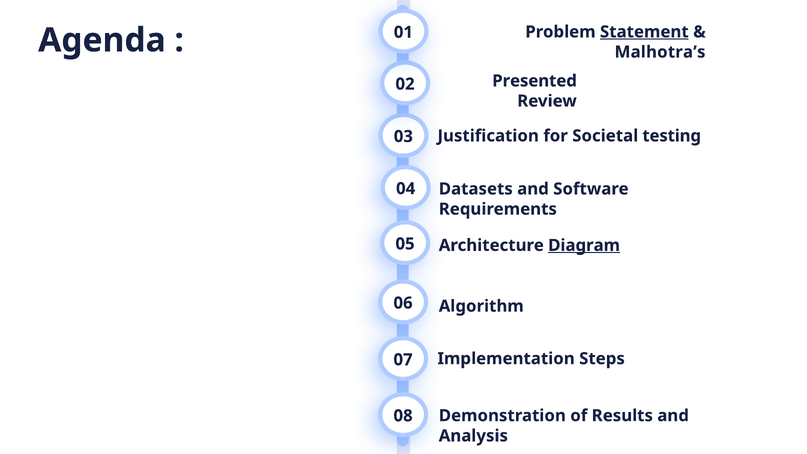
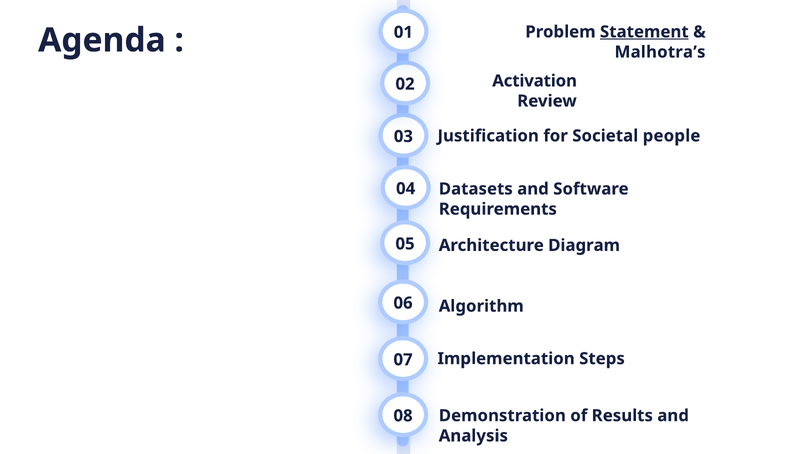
Presented: Presented -> Activation
testing: testing -> people
Diagram underline: present -> none
